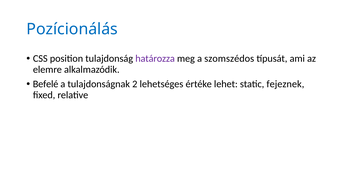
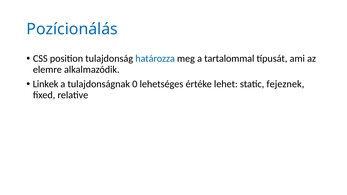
határozza colour: purple -> blue
szomszédos: szomszédos -> tartalommal
Befelé: Befelé -> Linkek
2: 2 -> 0
